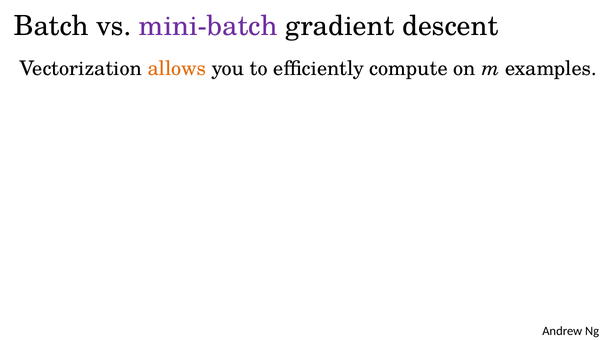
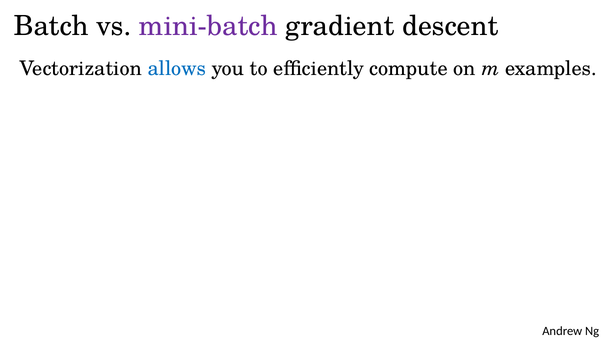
allows colour: orange -> blue
